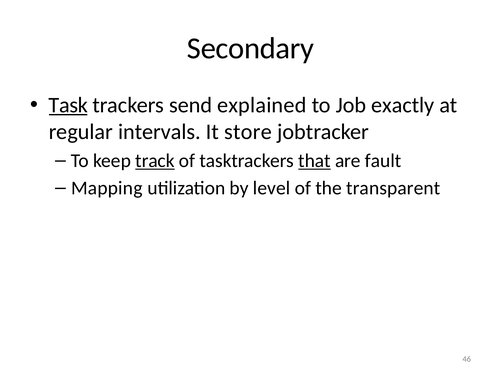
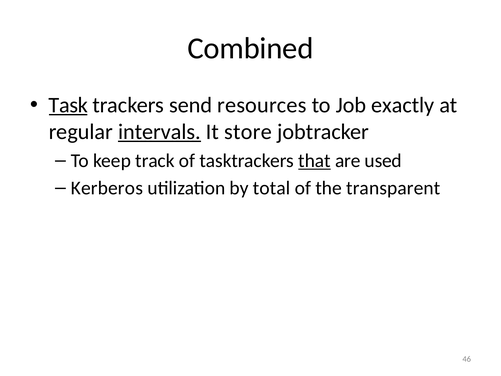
Secondary: Secondary -> Combined
explained: explained -> resources
intervals underline: none -> present
track underline: present -> none
fault: fault -> used
Mapping: Mapping -> Kerberos
level: level -> total
